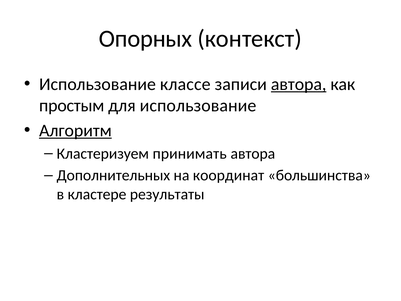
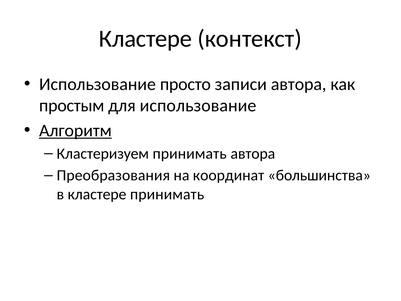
Опорных at (146, 39): Опорных -> Кластере
классе: классе -> просто
автора at (299, 84) underline: present -> none
Дополнительных: Дополнительных -> Преобразования
кластере результаты: результаты -> принимать
